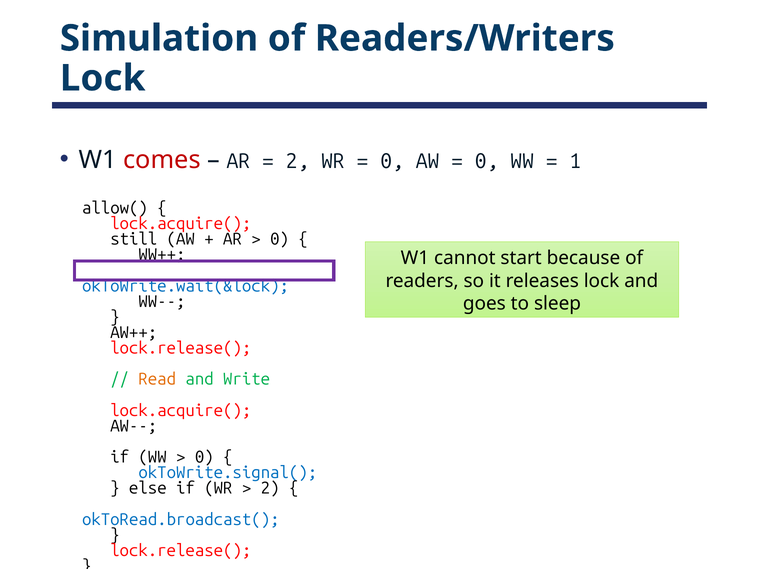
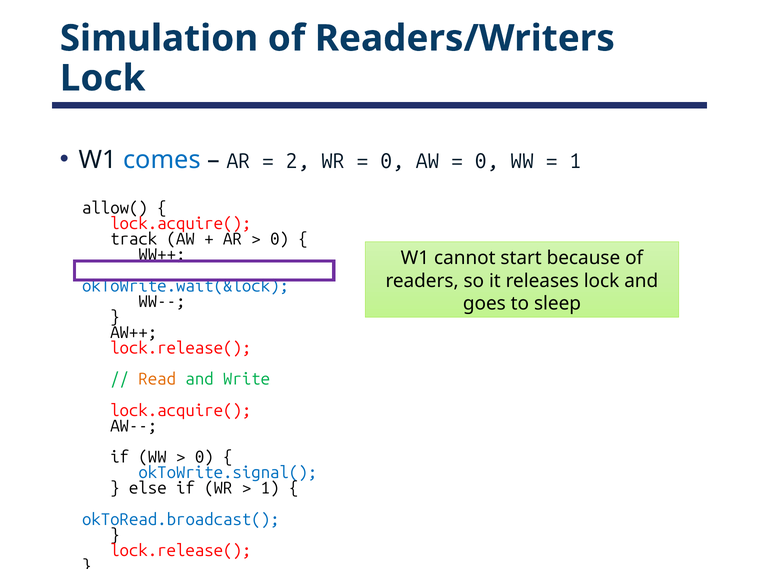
comes colour: red -> blue
still: still -> track
2 at (270, 489): 2 -> 1
